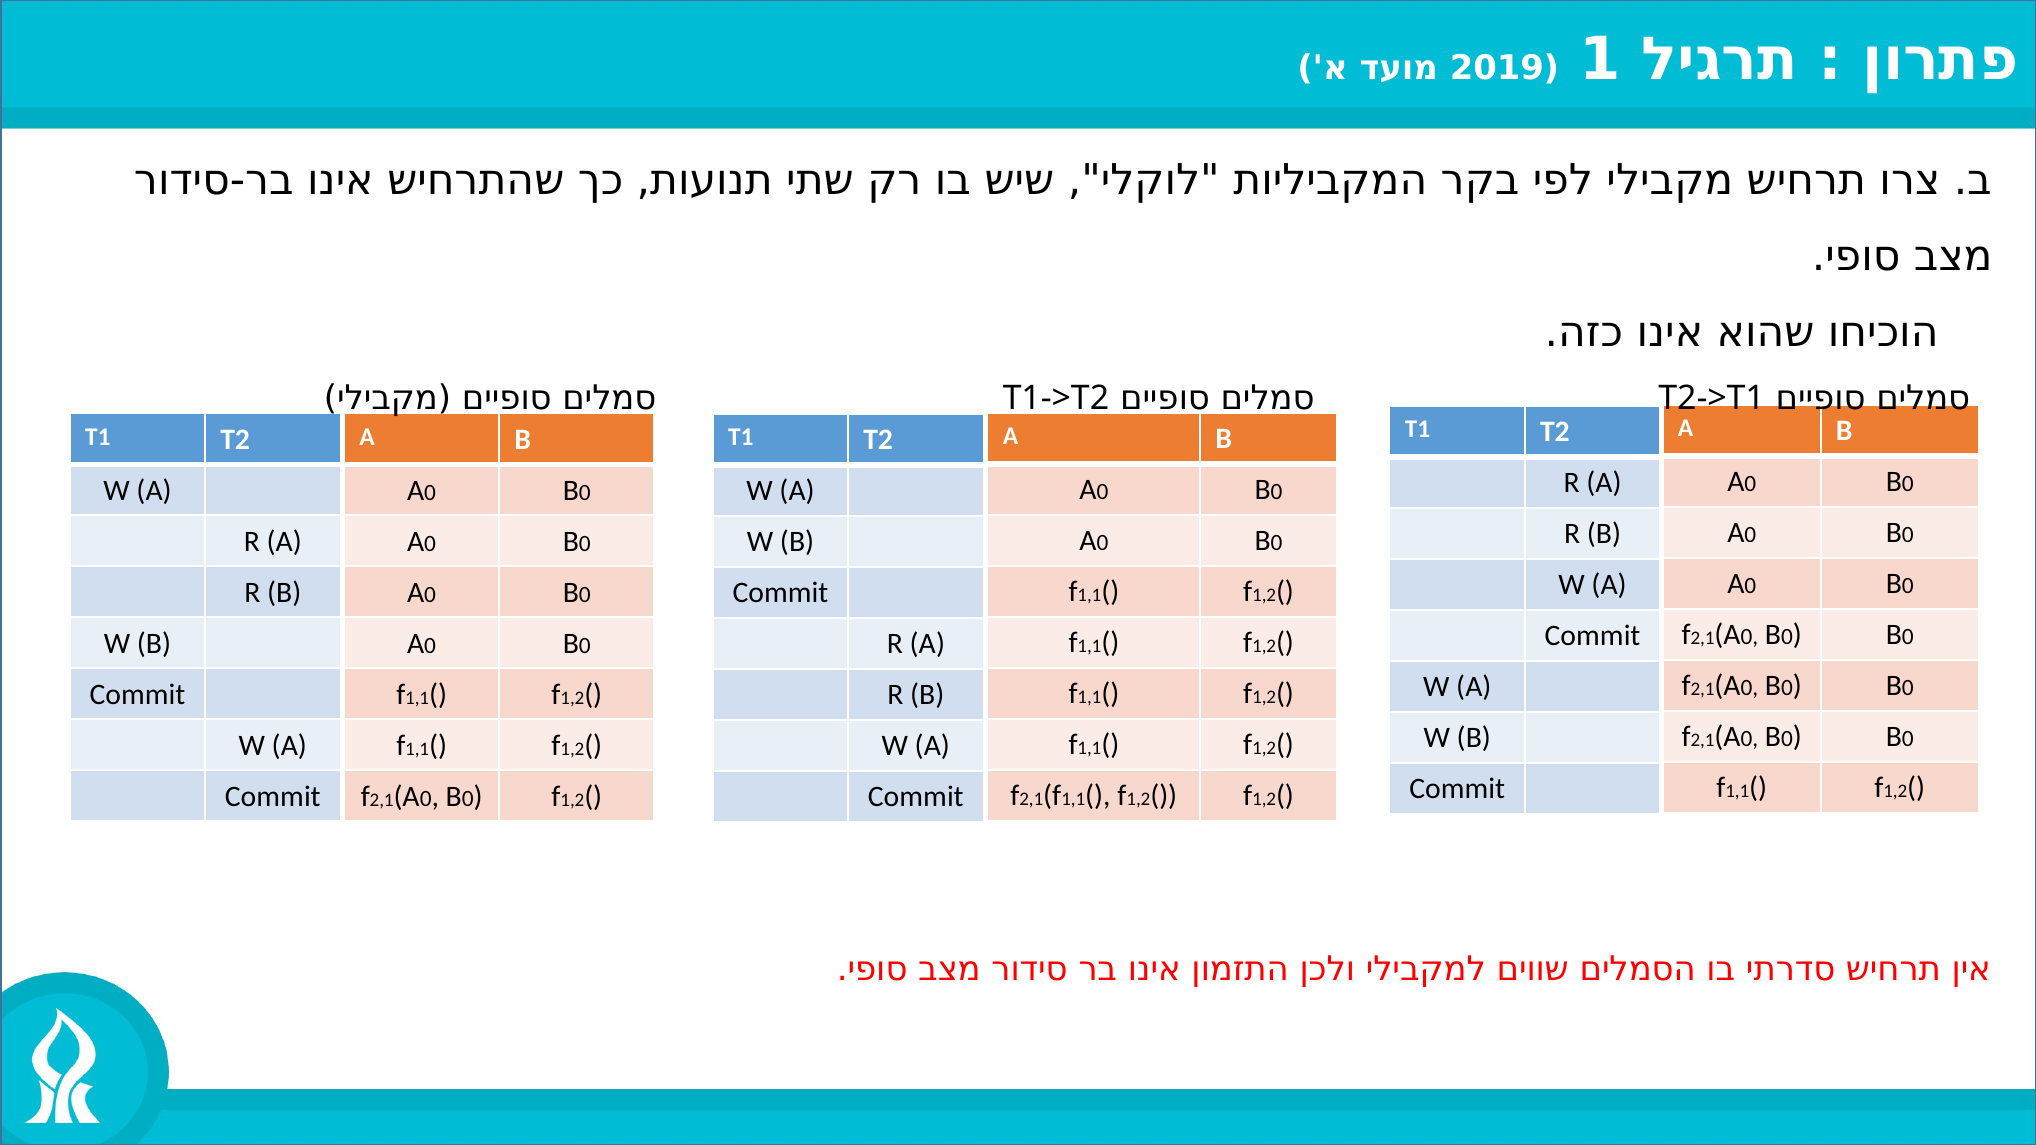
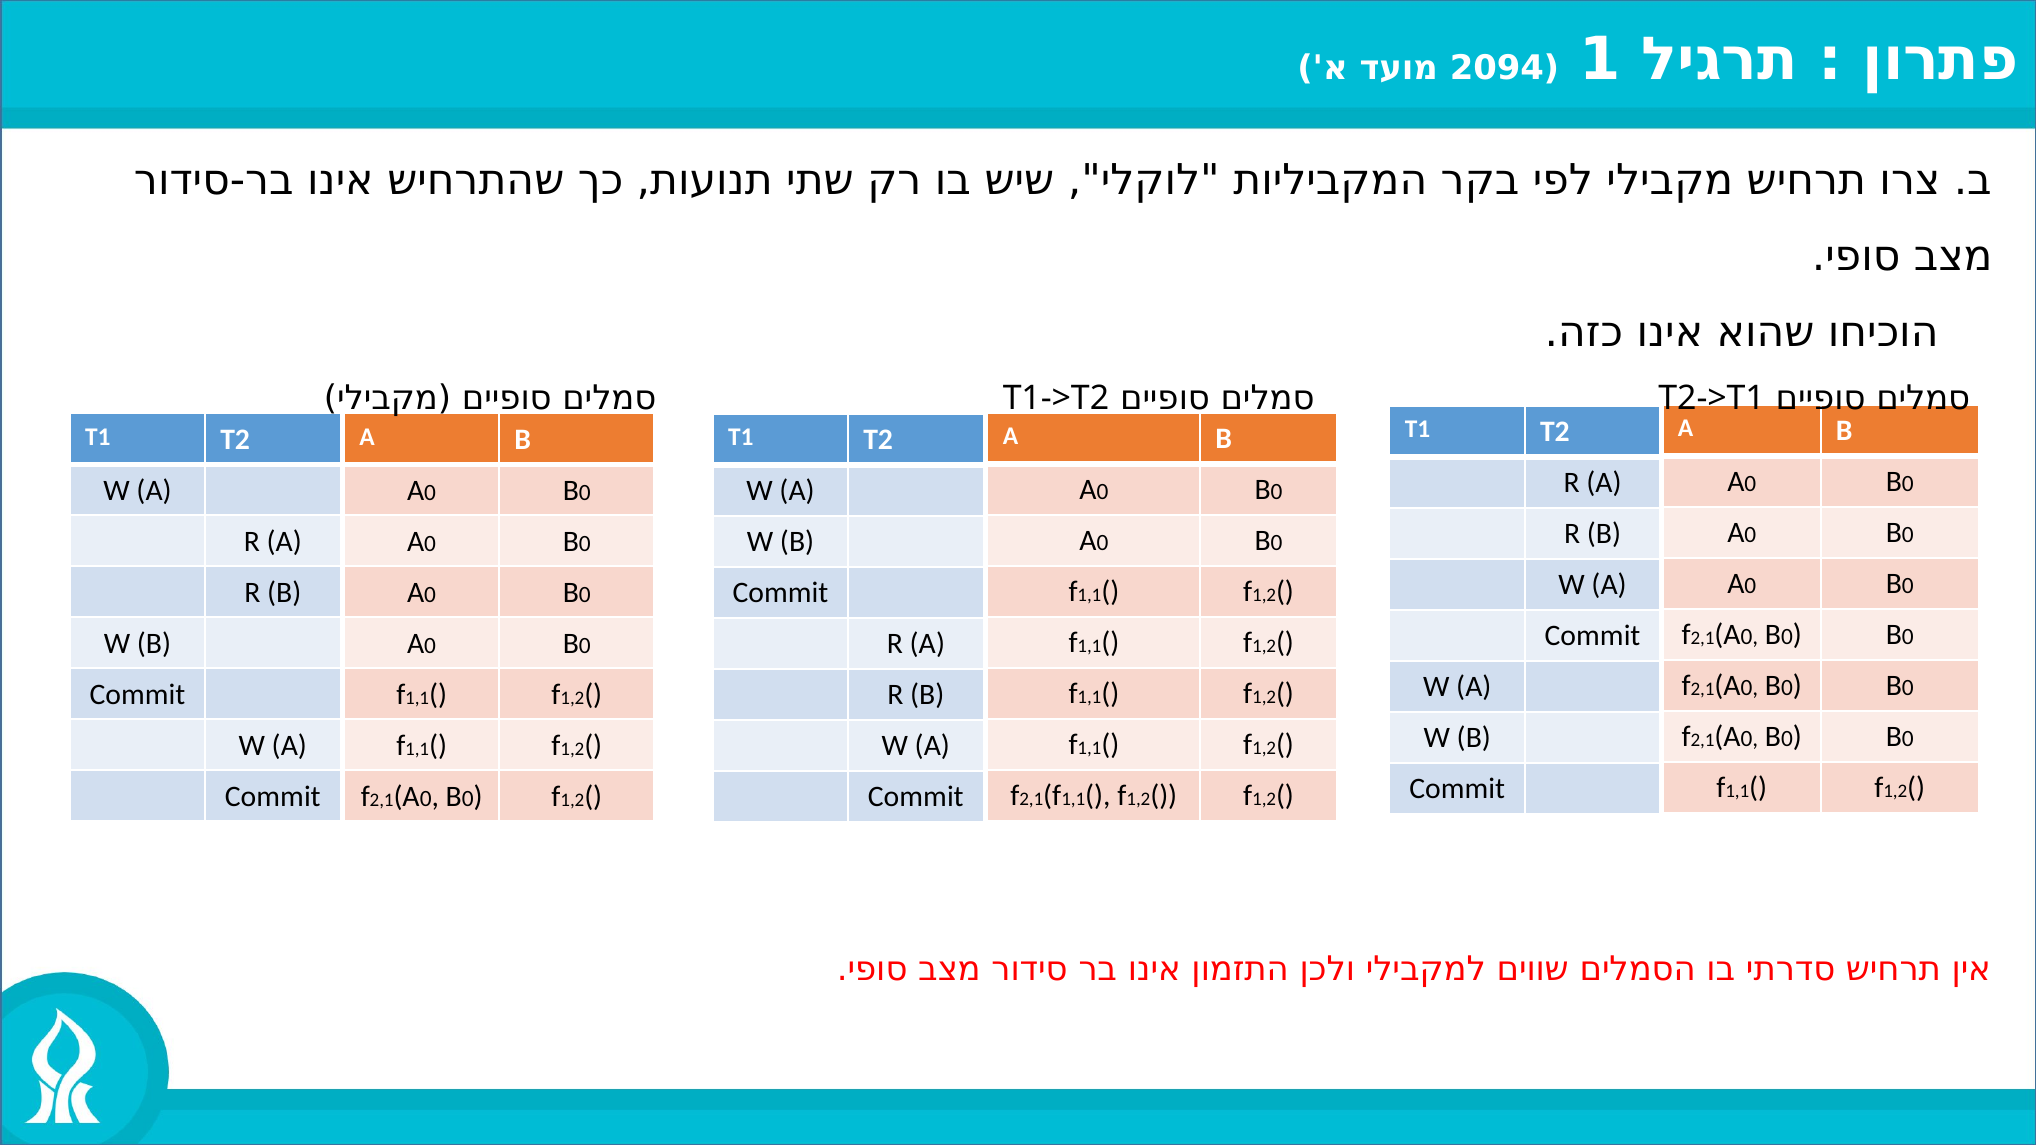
2019: 2019 -> 2094
